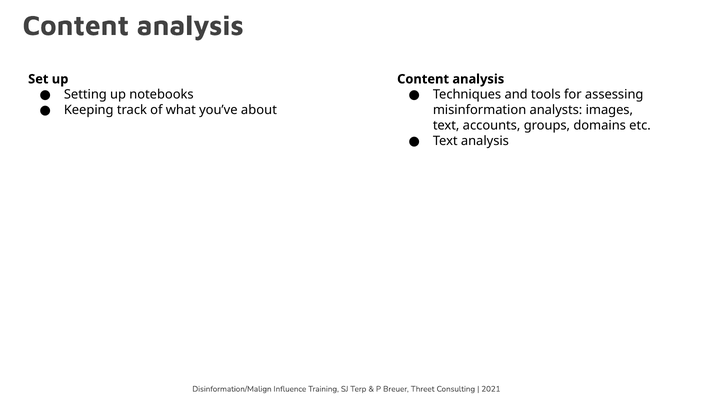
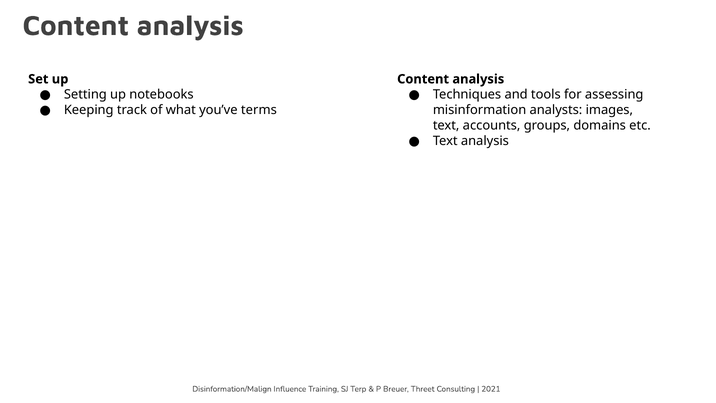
about: about -> terms
